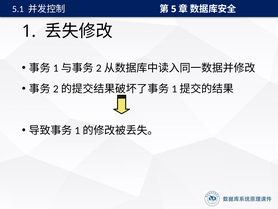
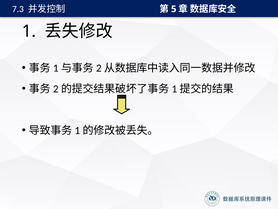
5.1: 5.1 -> 7.3
